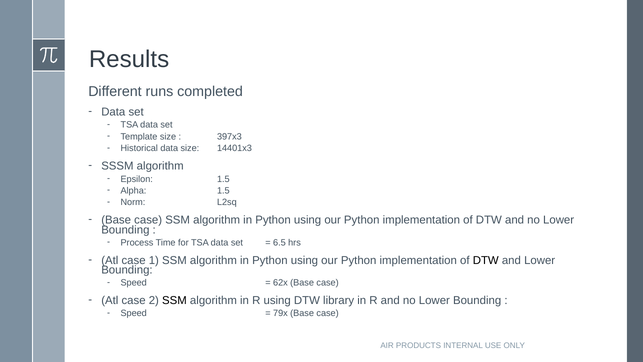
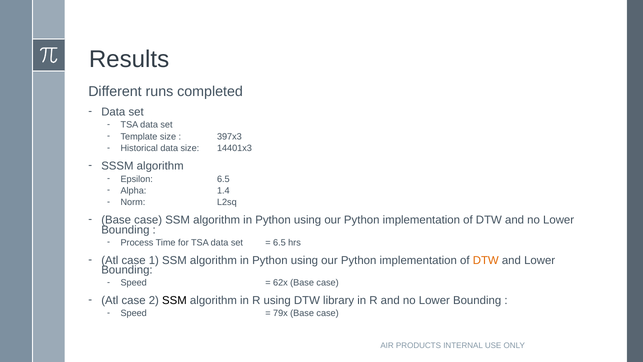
Epsilon 1.5: 1.5 -> 6.5
Alpha 1.5: 1.5 -> 1.4
DTW at (486, 260) colour: black -> orange
